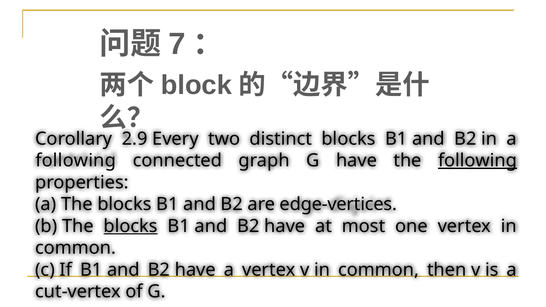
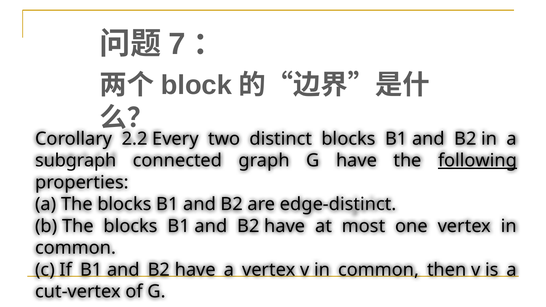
2.9: 2.9 -> 2.2
following at (76, 161): following -> subgraph
edge-vertices: edge-vertices -> edge-distinct
blocks at (131, 226) underline: present -> none
